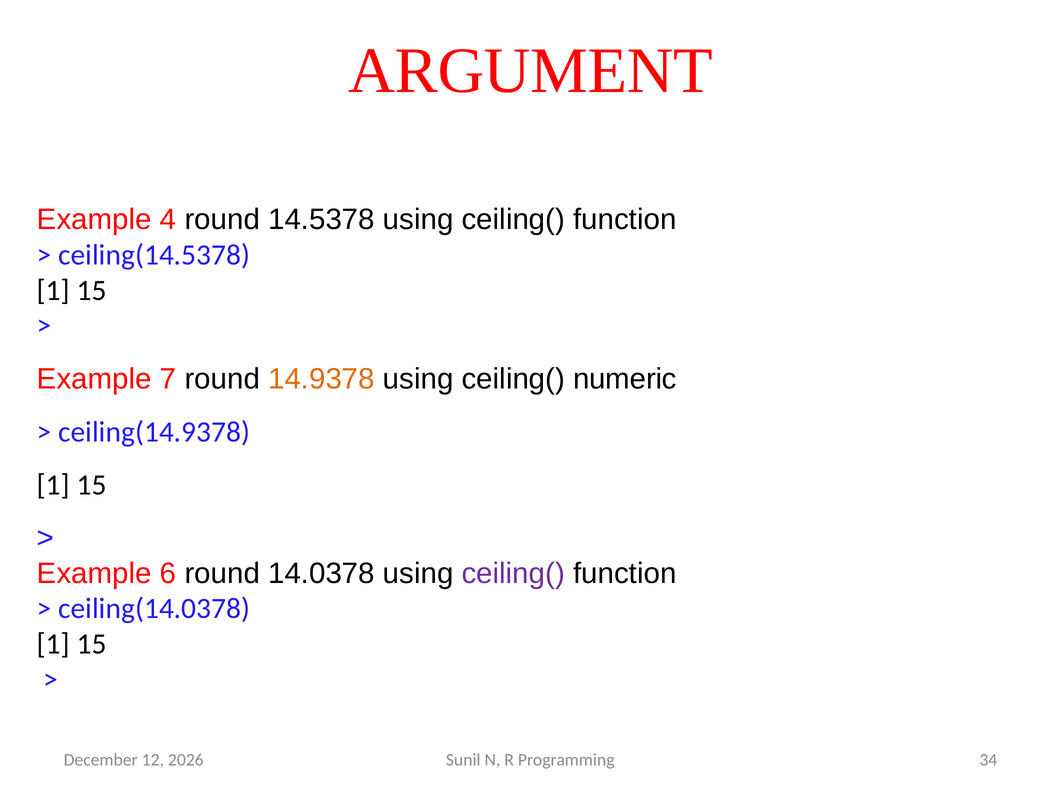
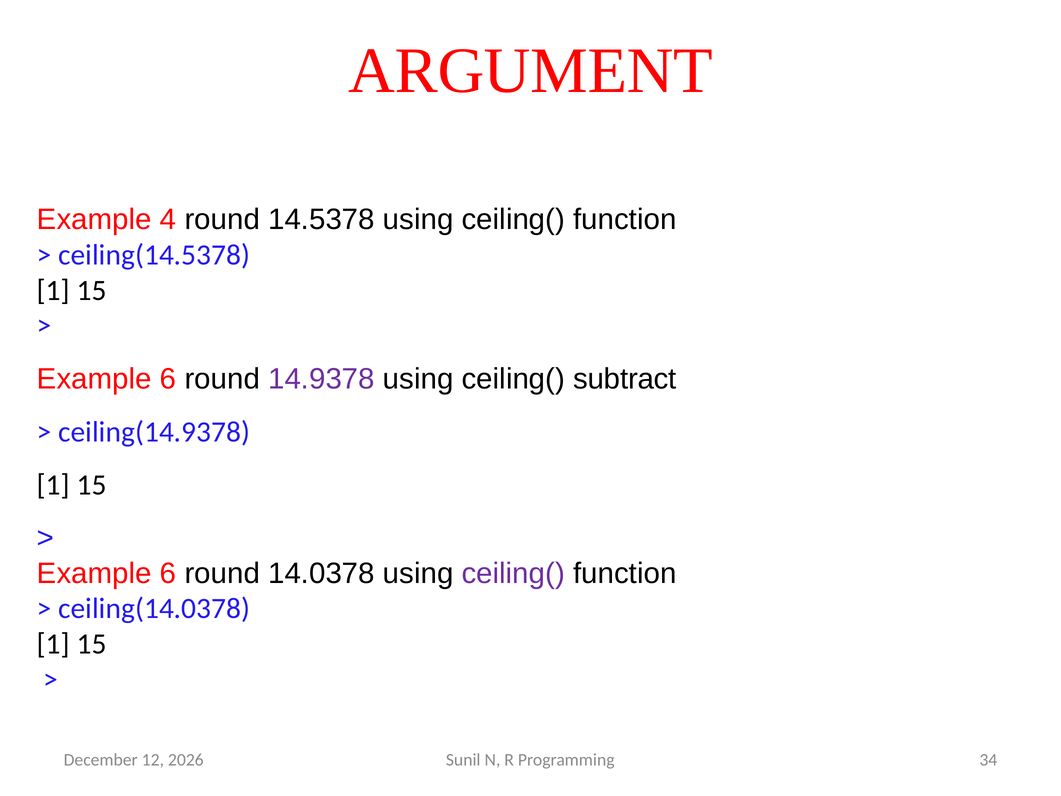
7 at (168, 379): 7 -> 6
14.9378 colour: orange -> purple
numeric: numeric -> subtract
